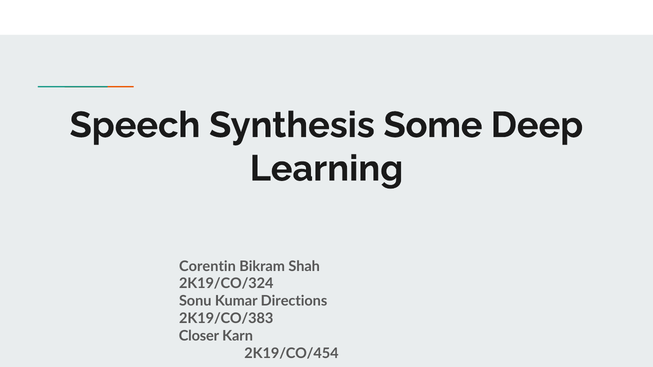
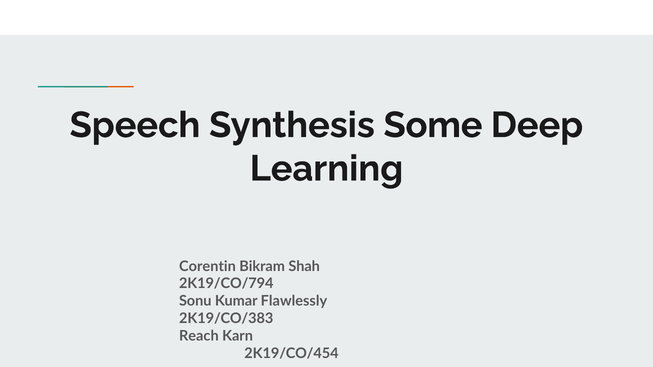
2K19/CO/324: 2K19/CO/324 -> 2K19/CO/794
Directions: Directions -> Flawlessly
Closer: Closer -> Reach
